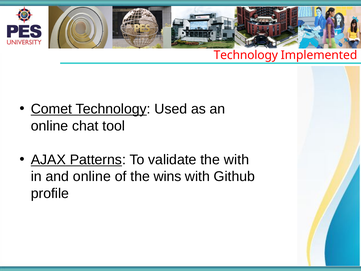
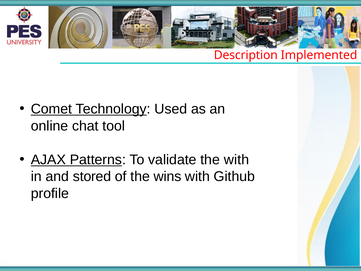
Technology at (246, 55): Technology -> Description
and online: online -> stored
